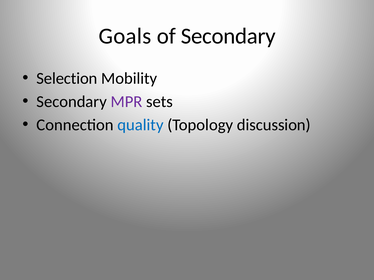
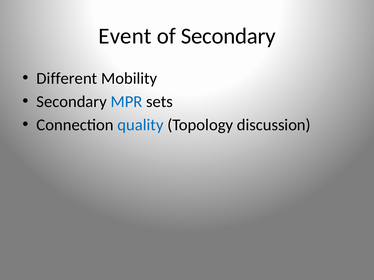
Goals: Goals -> Event
Selection: Selection -> Different
MPR colour: purple -> blue
